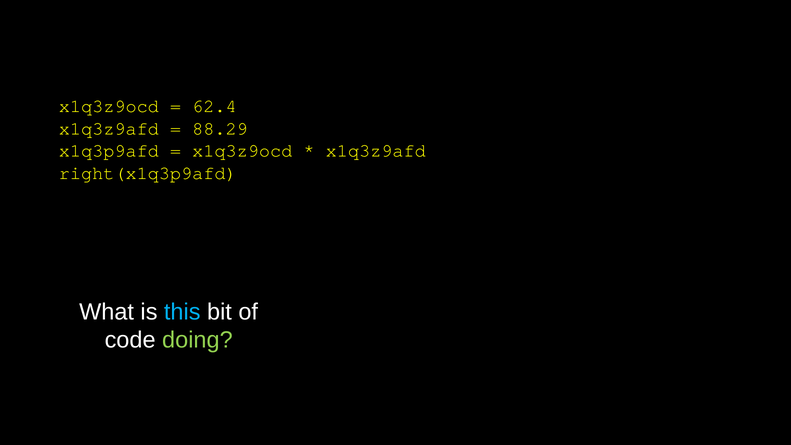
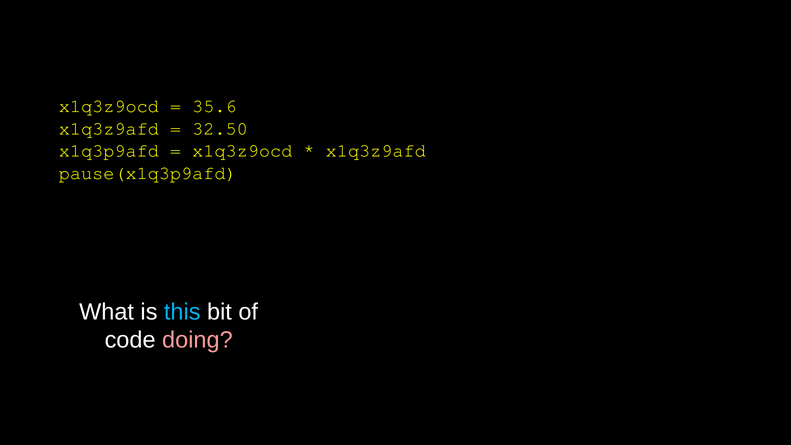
62.4: 62.4 -> 35.6
88.29: 88.29 -> 32.50
right(x1q3p9afd: right(x1q3p9afd -> pause(x1q3p9afd
doing colour: light green -> pink
